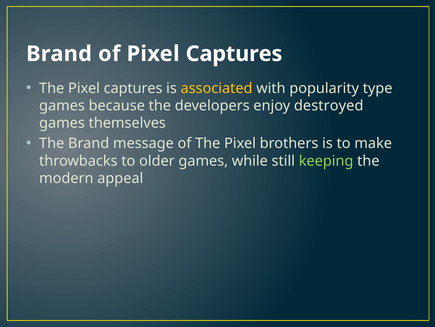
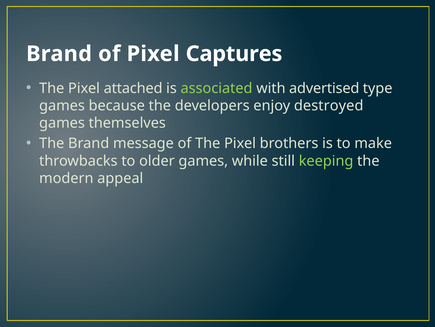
The Pixel captures: captures -> attached
associated colour: yellow -> light green
popularity: popularity -> advertised
